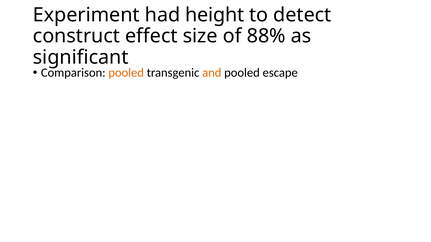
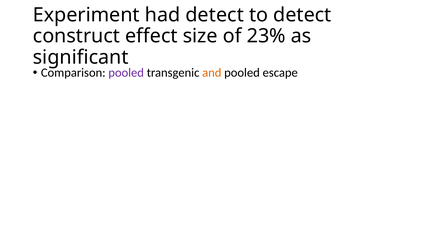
had height: height -> detect
88%: 88% -> 23%
pooled at (126, 73) colour: orange -> purple
